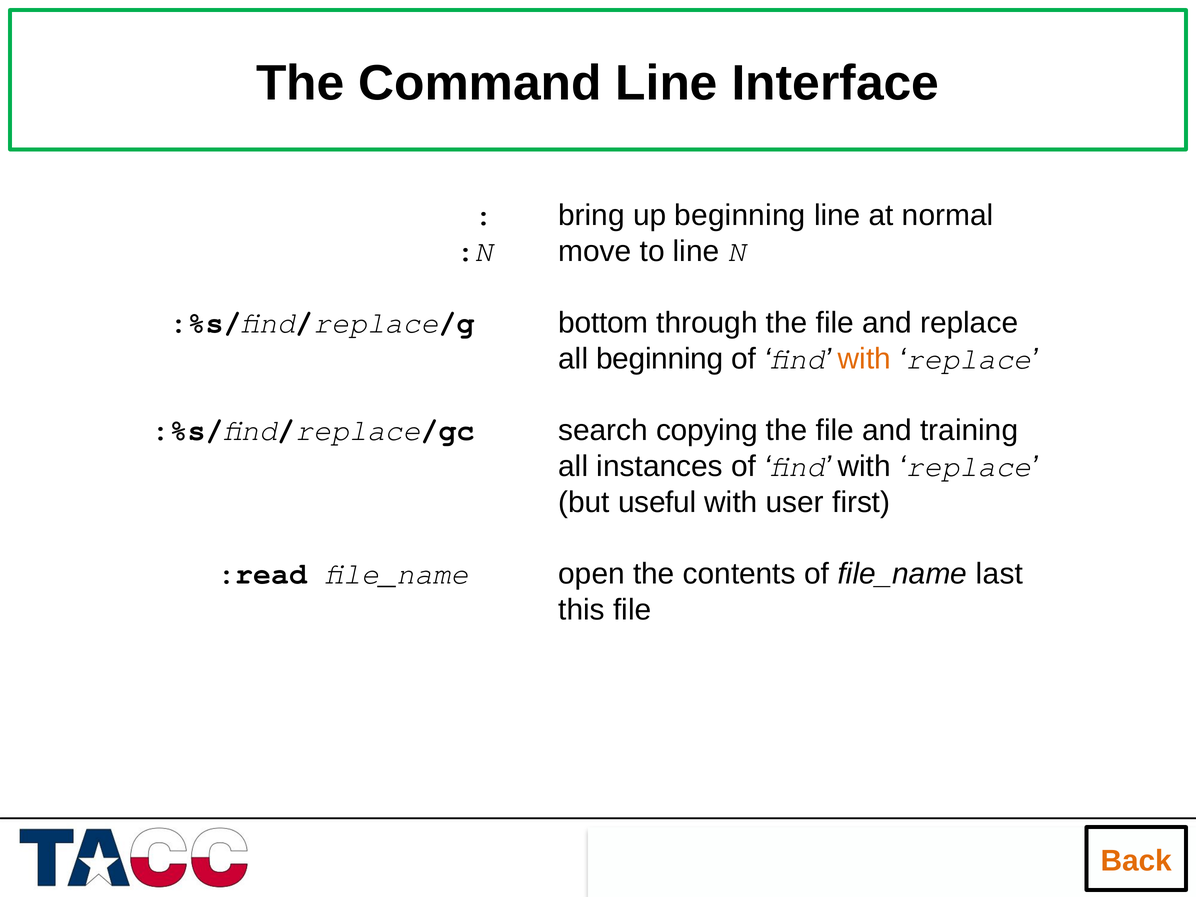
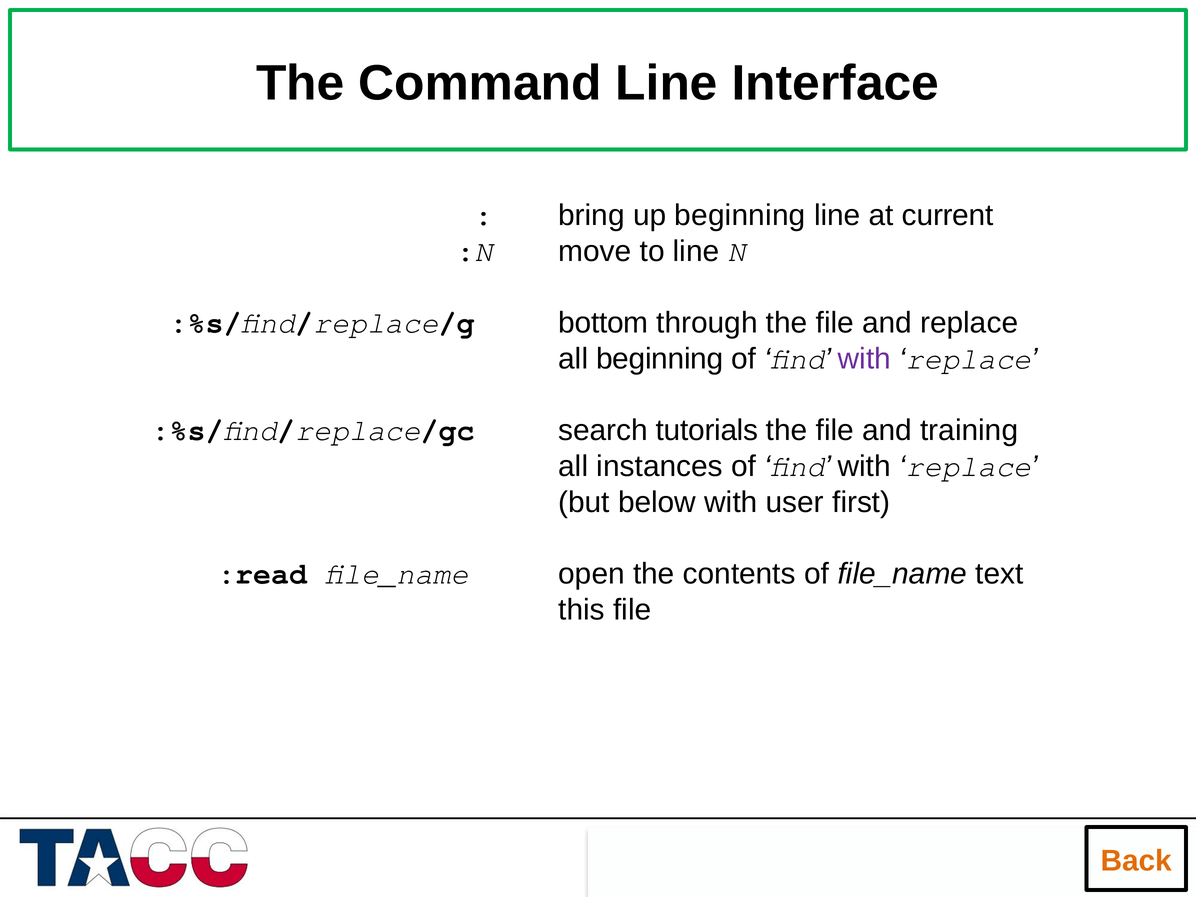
normal: normal -> current
with at (864, 359) colour: orange -> purple
copying: copying -> tutorials
useful: useful -> below
last: last -> text
